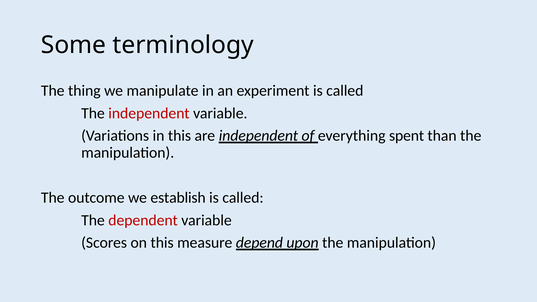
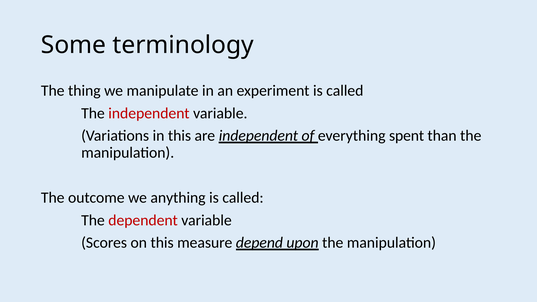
establish: establish -> anything
